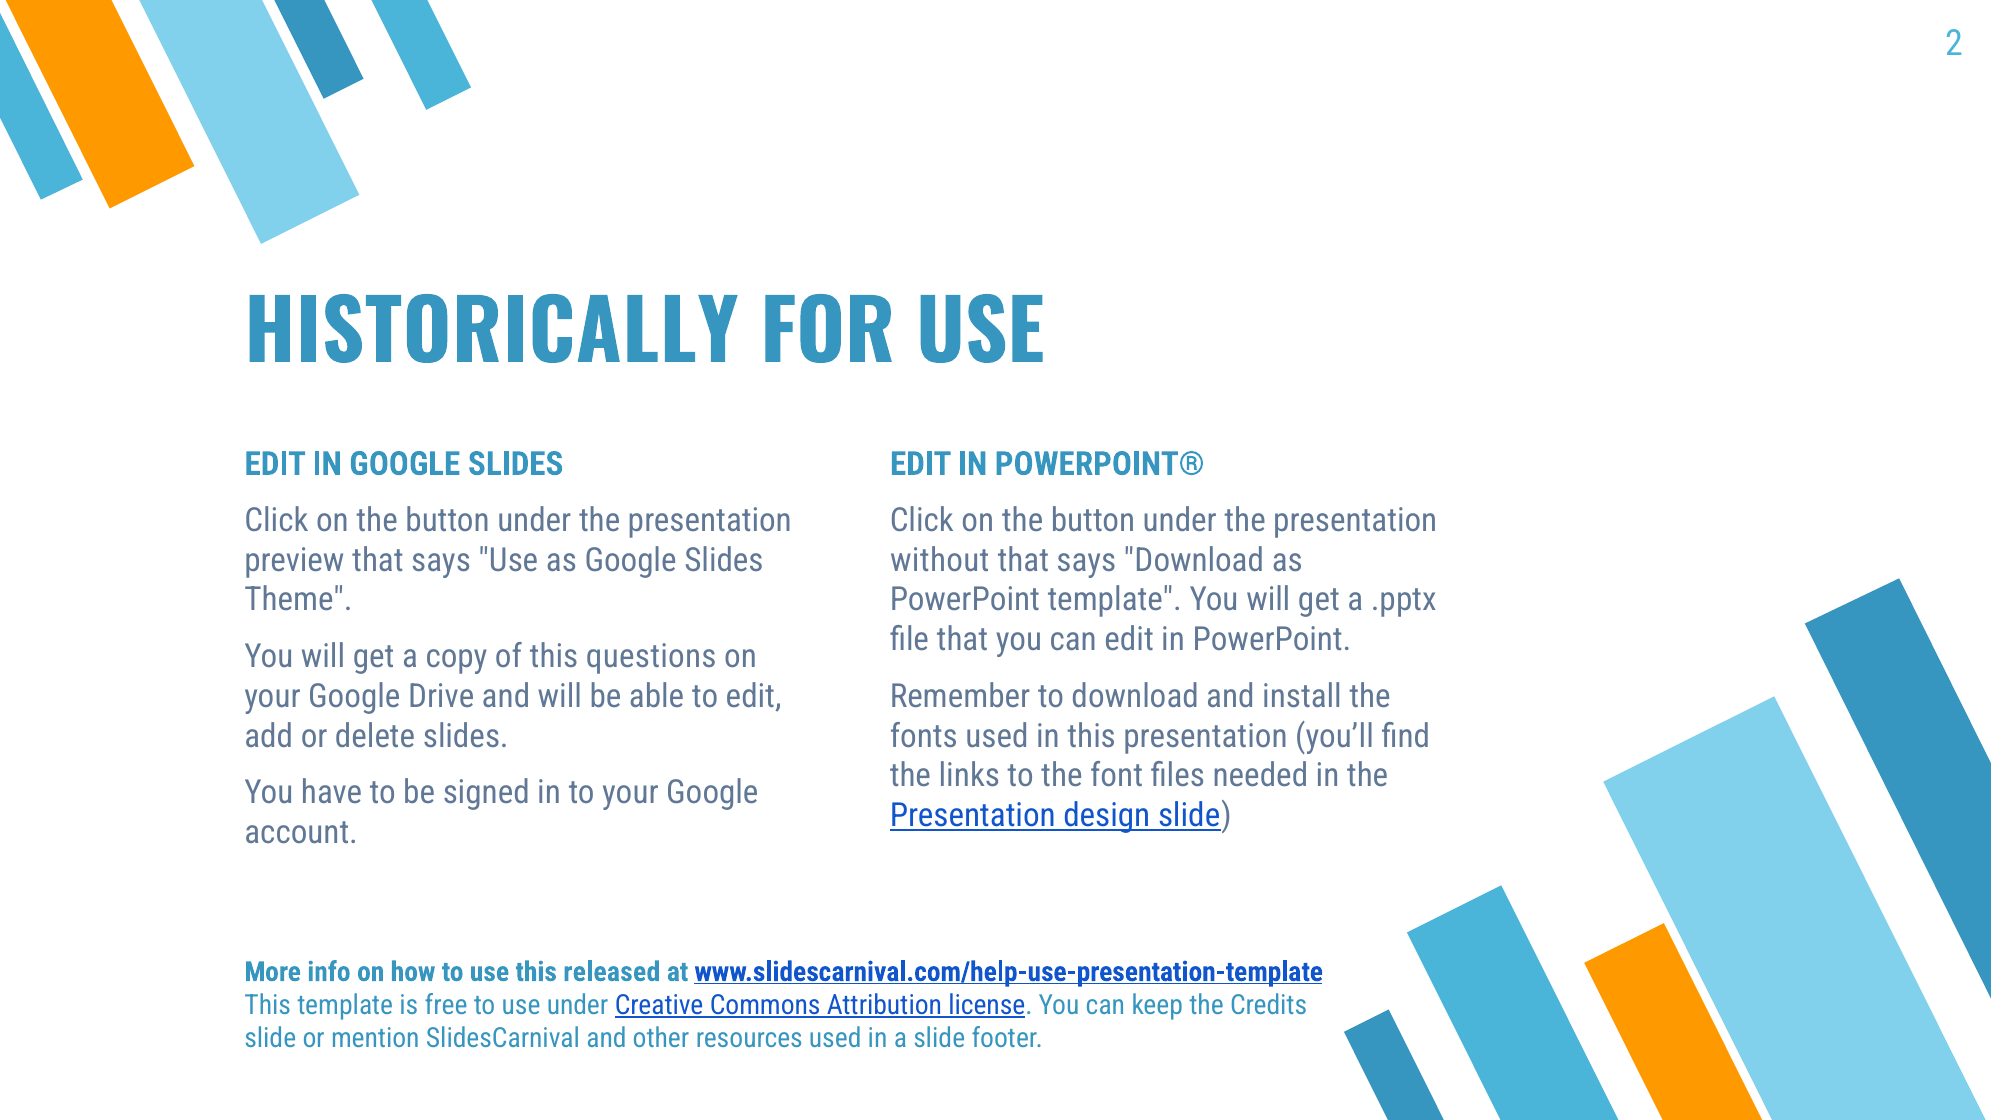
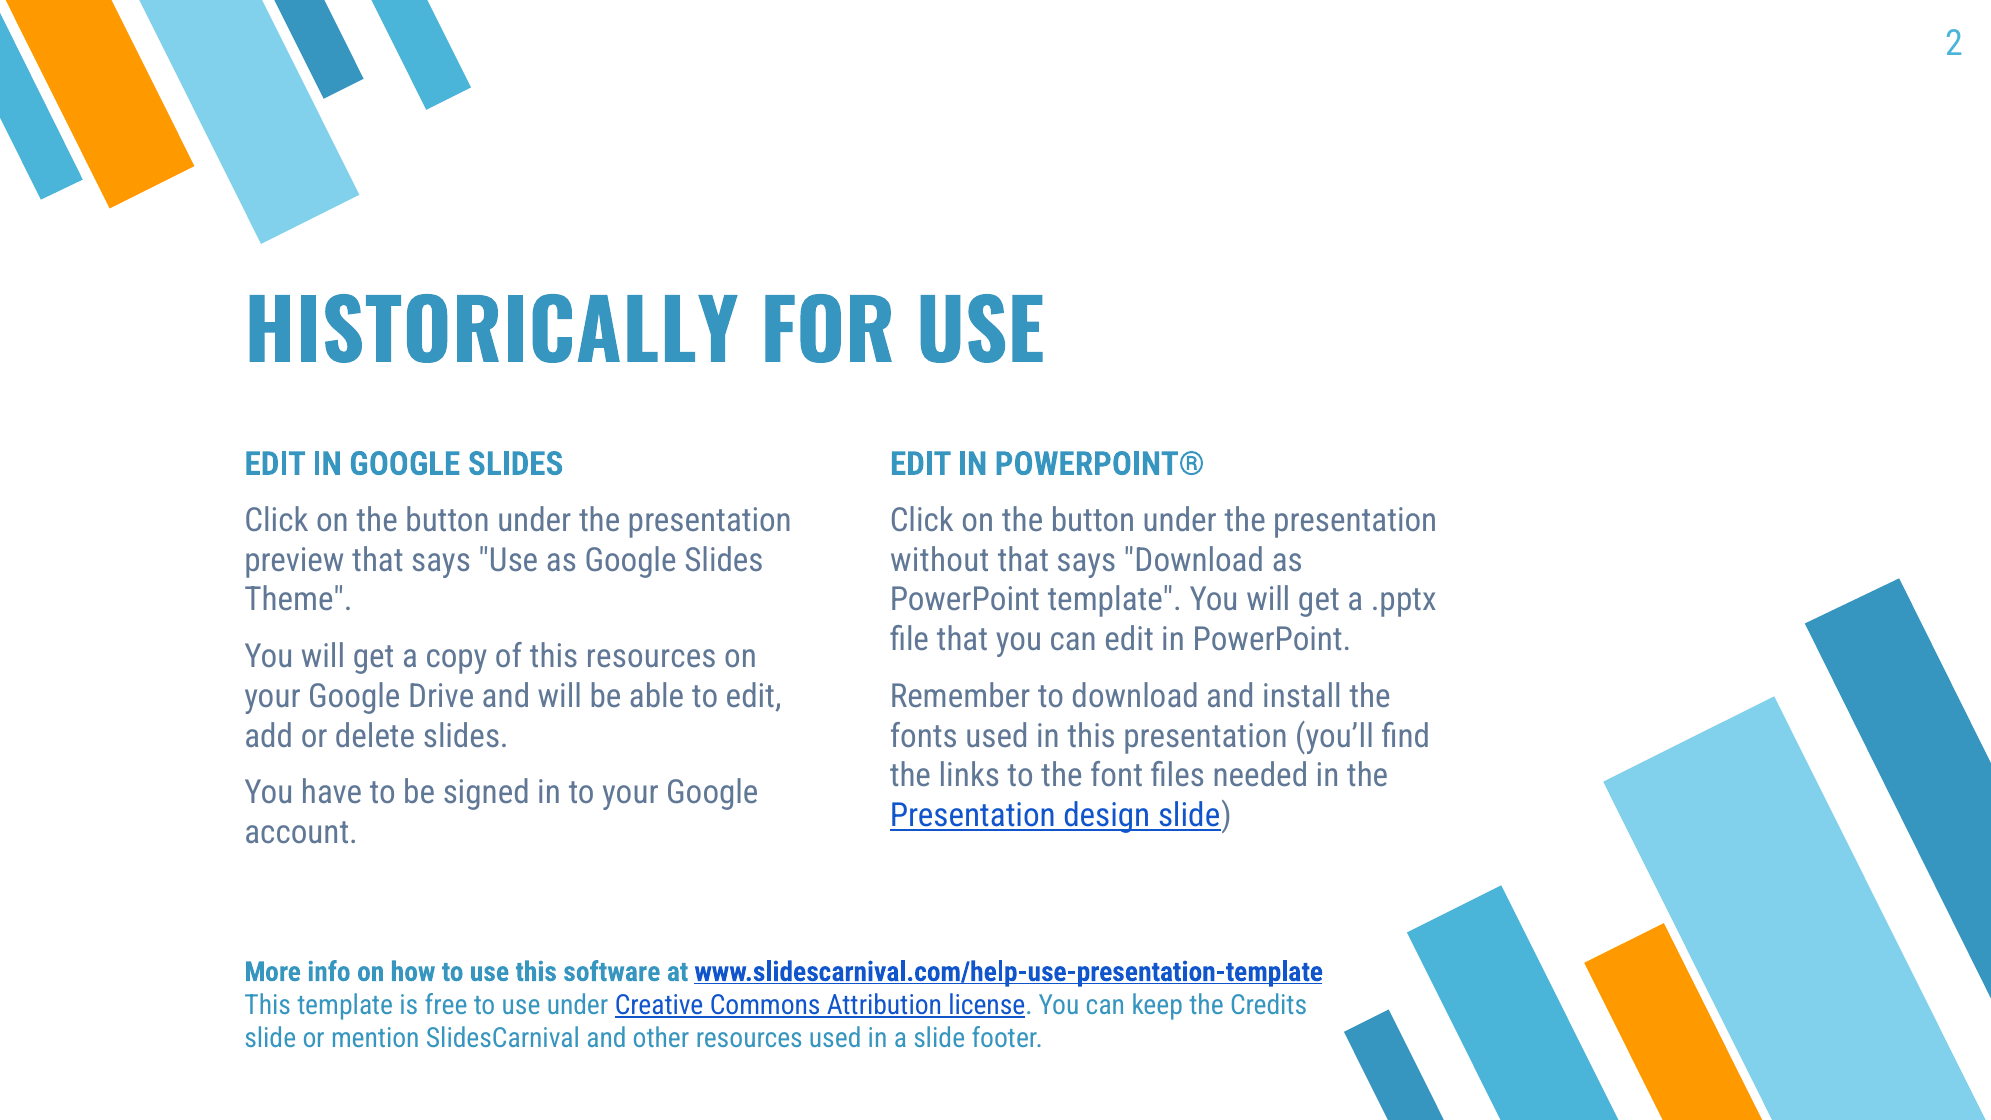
this questions: questions -> resources
released: released -> software
